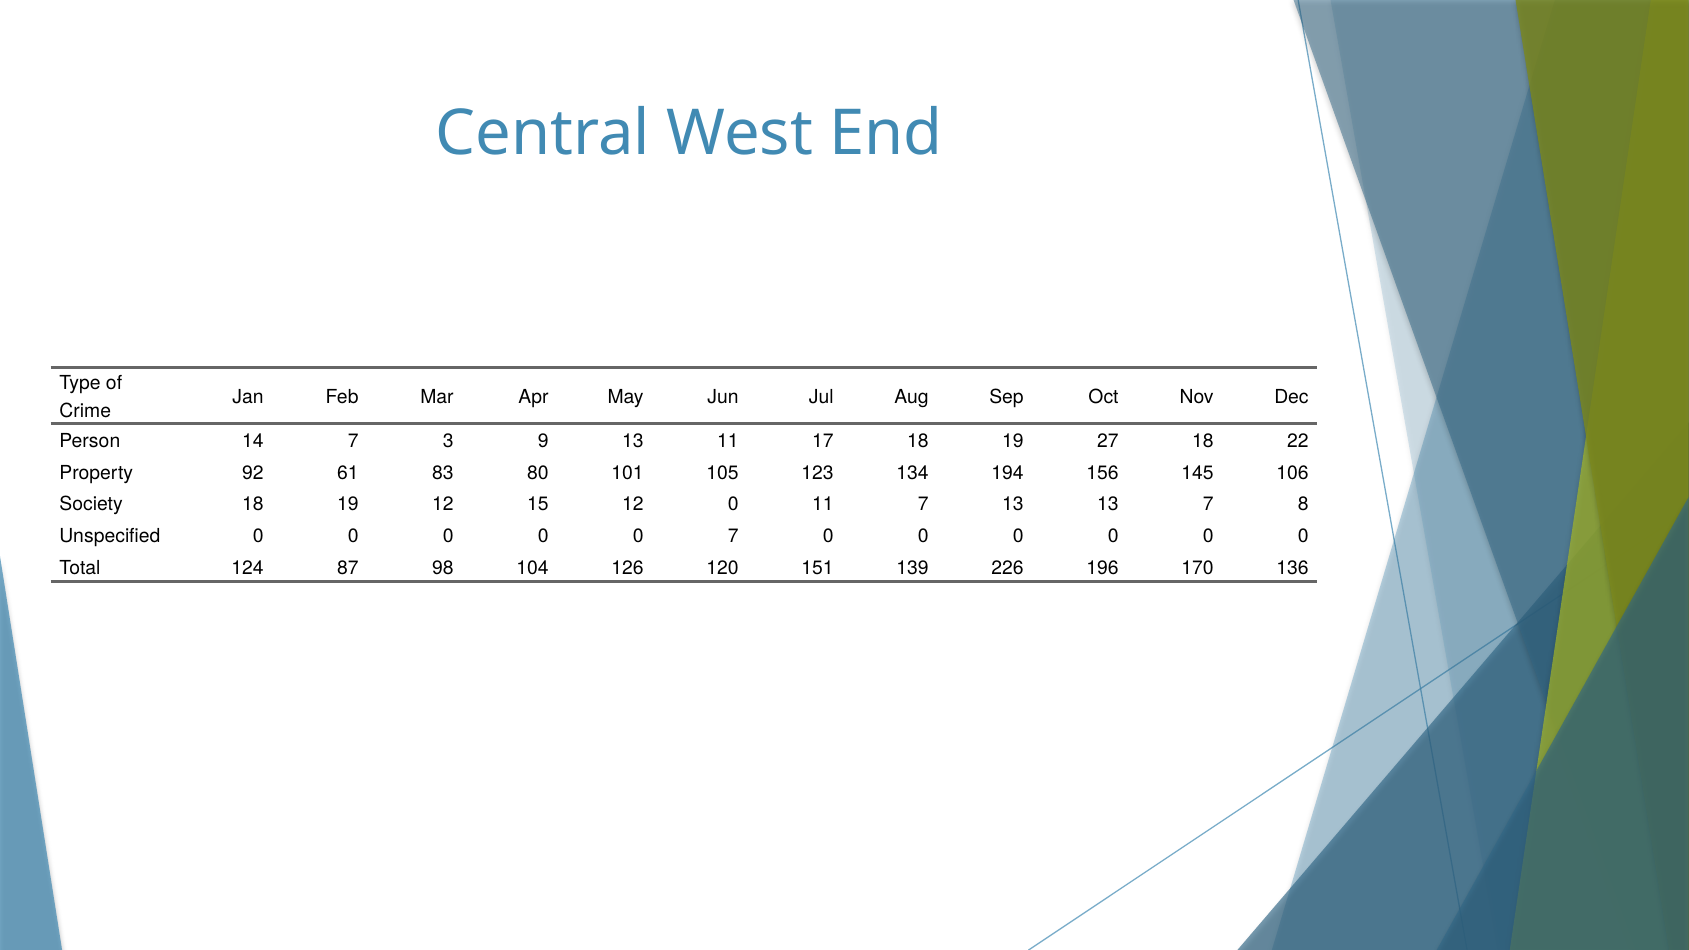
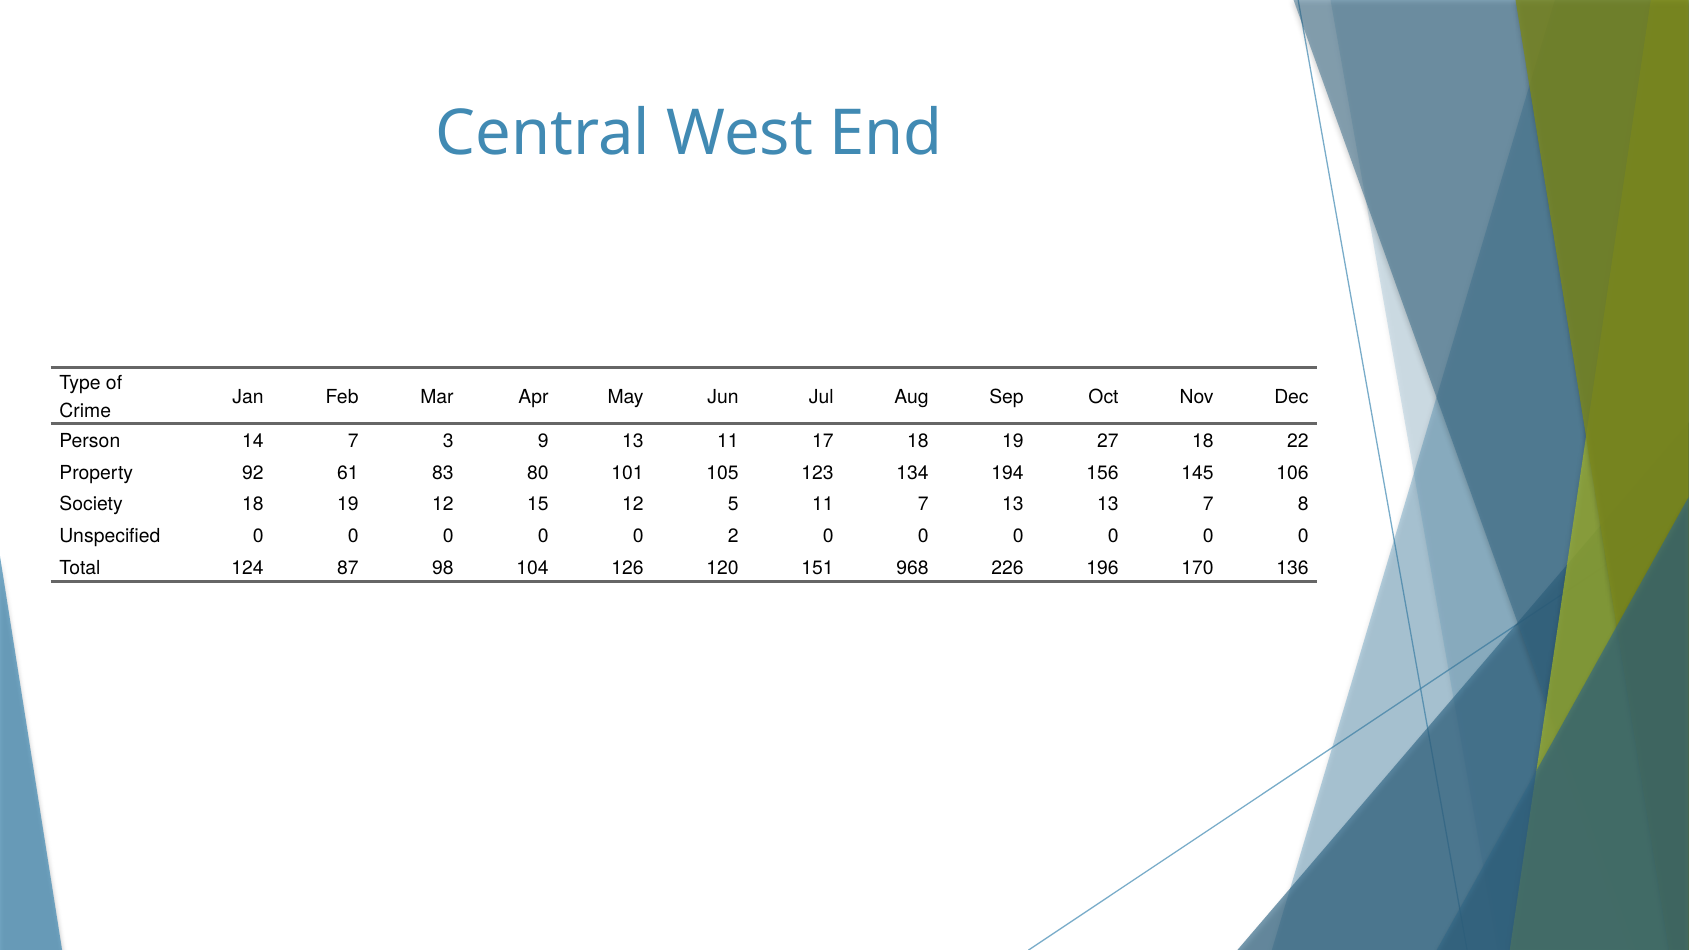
12 0: 0 -> 5
0 7: 7 -> 2
139: 139 -> 968
